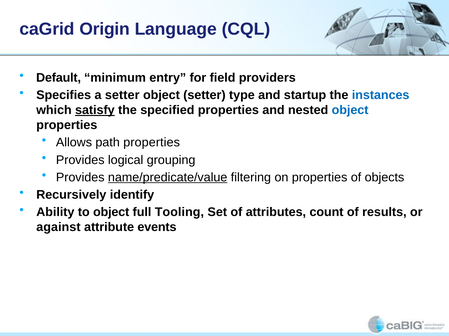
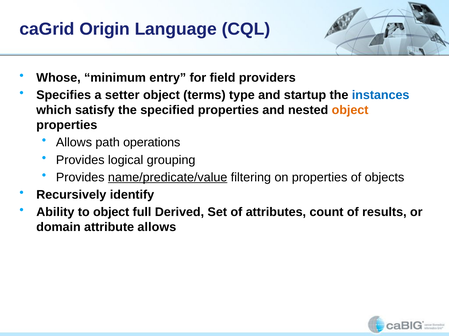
Default: Default -> Whose
object setter: setter -> terms
satisfy underline: present -> none
object at (350, 110) colour: blue -> orange
path properties: properties -> operations
Tooling: Tooling -> Derived
against: against -> domain
attribute events: events -> allows
